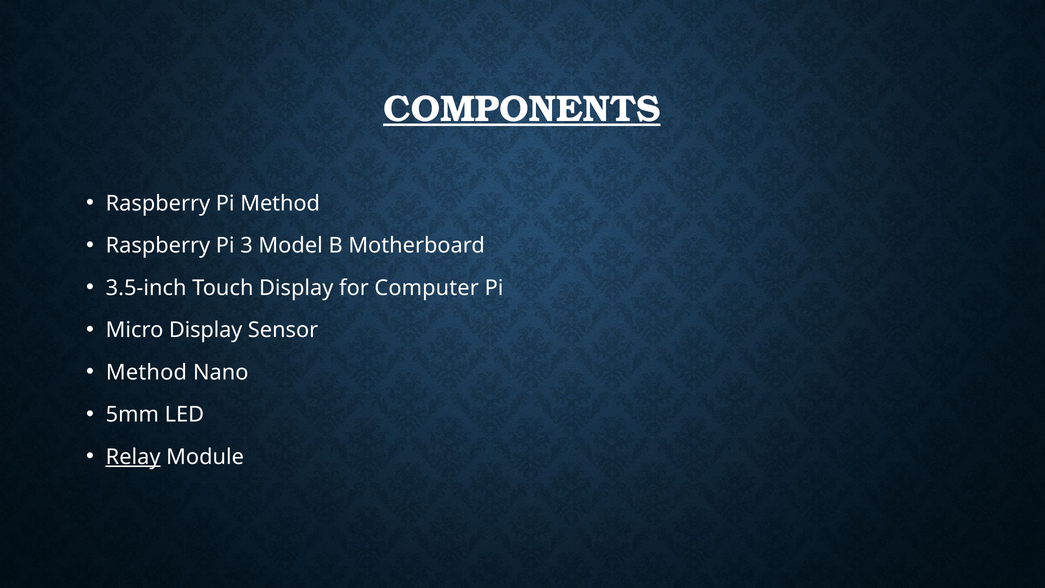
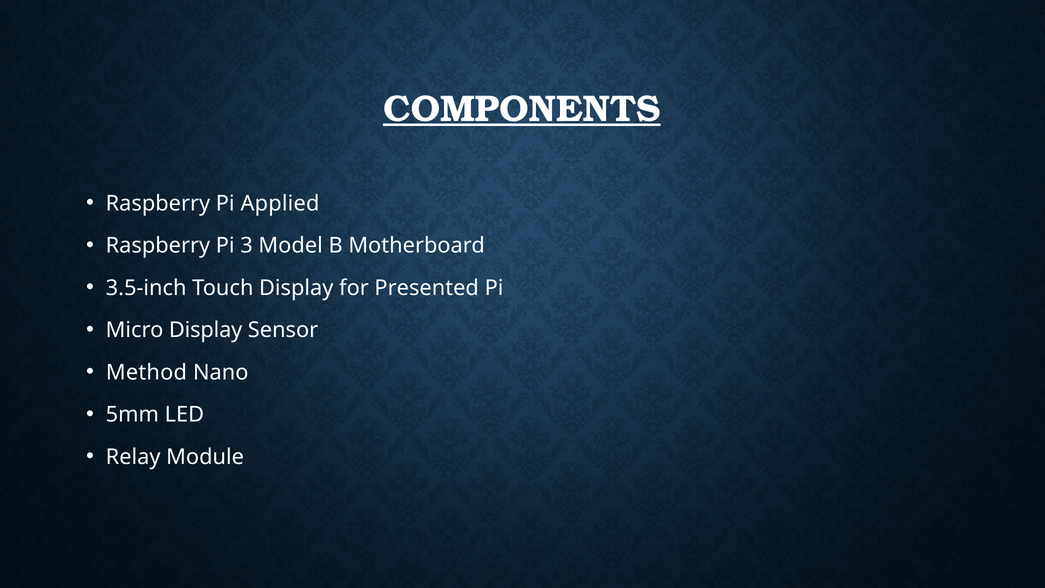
Pi Method: Method -> Applied
Computer: Computer -> Presented
Relay underline: present -> none
